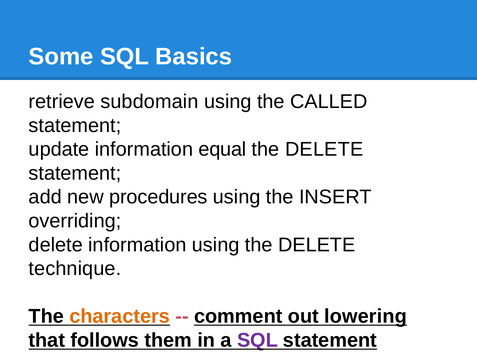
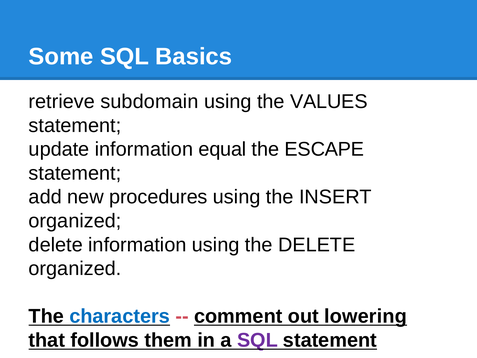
CALLED: CALLED -> VALUES
DELETE at (324, 149): DELETE -> ESCAPE
overriding at (75, 221): overriding -> organized
technique at (75, 269): technique -> organized
characters colour: orange -> blue
